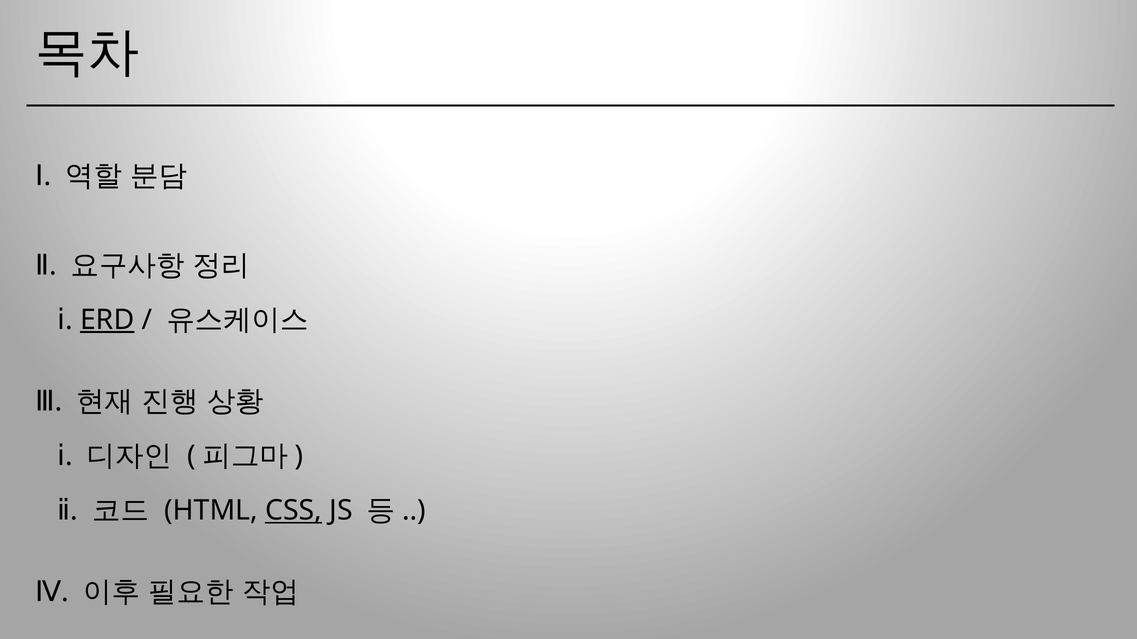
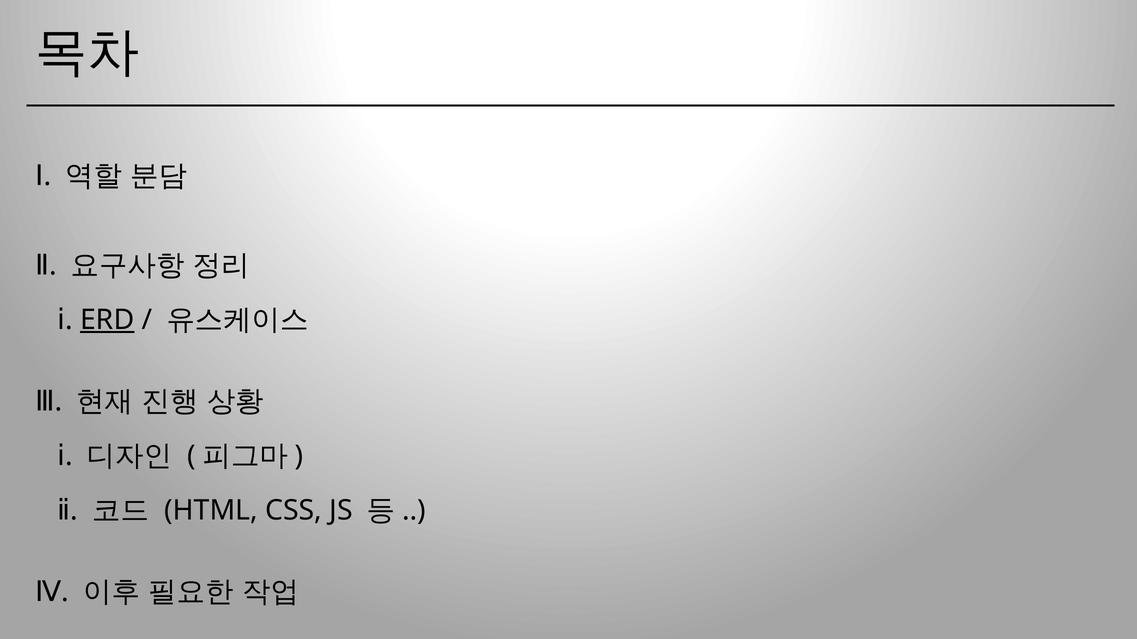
CSS underline: present -> none
